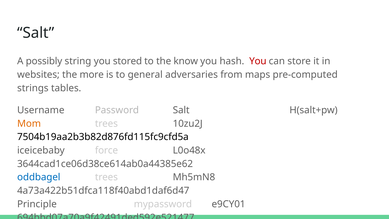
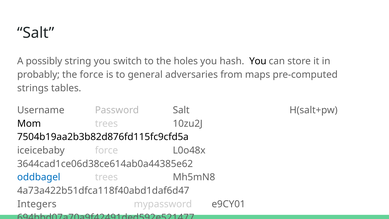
stored: stored -> switch
know: know -> holes
You at (258, 61) colour: red -> black
websites: websites -> probably
the more: more -> force
Mom colour: orange -> black
Principle: Principle -> Integers
